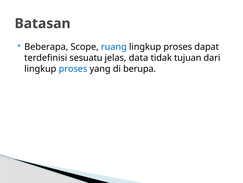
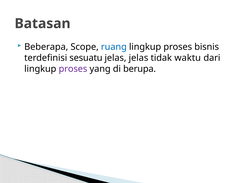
dapat: dapat -> bisnis
jelas data: data -> jelas
tujuan: tujuan -> waktu
proses at (73, 69) colour: blue -> purple
